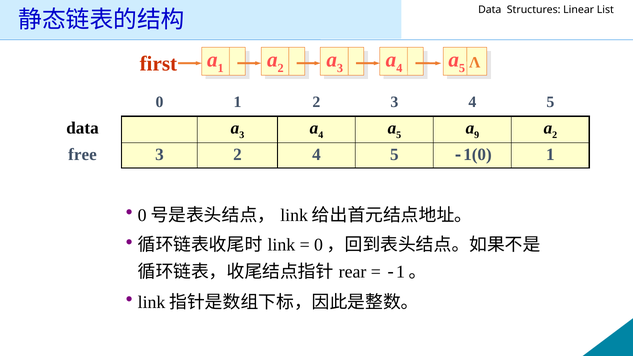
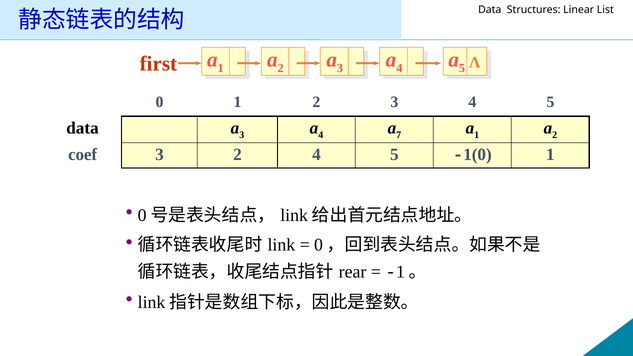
5 at (399, 135): 5 -> 7
9 at (477, 135): 9 -> 1
free: free -> coef
